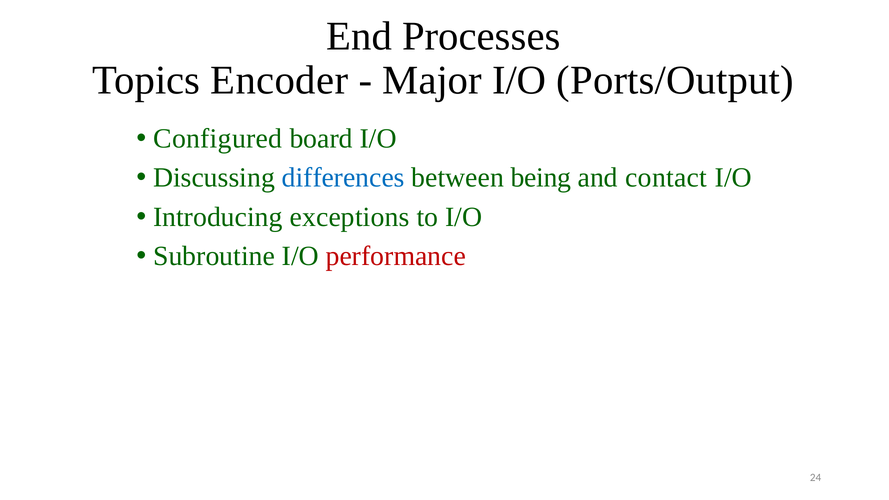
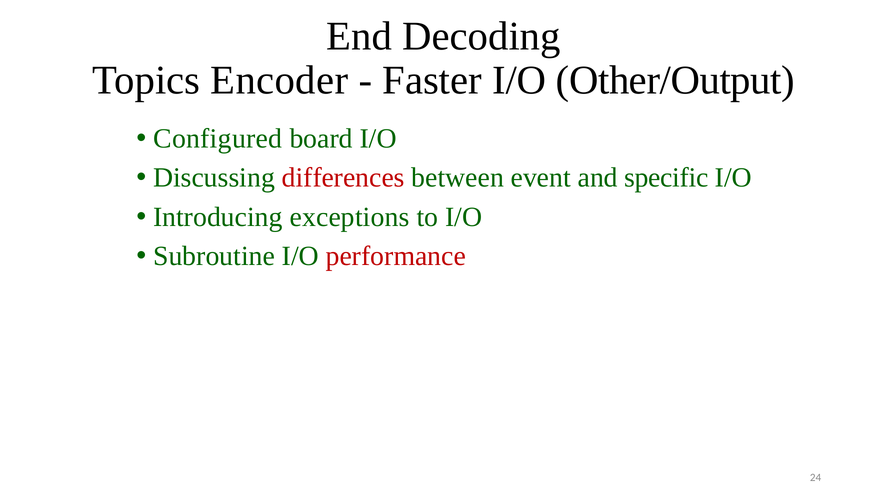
Processes: Processes -> Decoding
Major: Major -> Faster
Ports/Output: Ports/Output -> Other/Output
differences colour: blue -> red
being: being -> event
contact: contact -> specific
